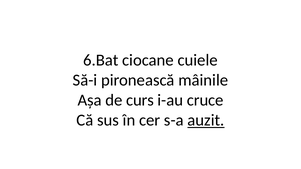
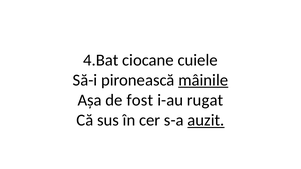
6.Bat: 6.Bat -> 4.Bat
mâinile underline: none -> present
curs: curs -> fost
cruce: cruce -> rugat
